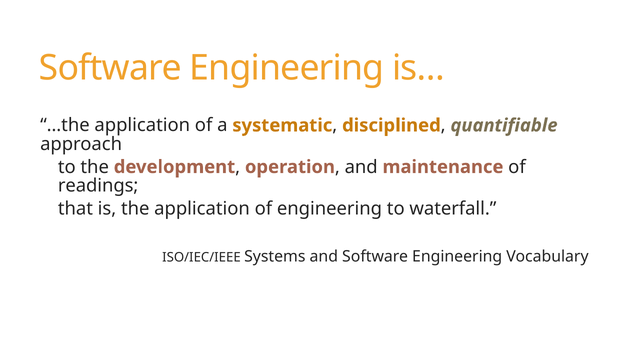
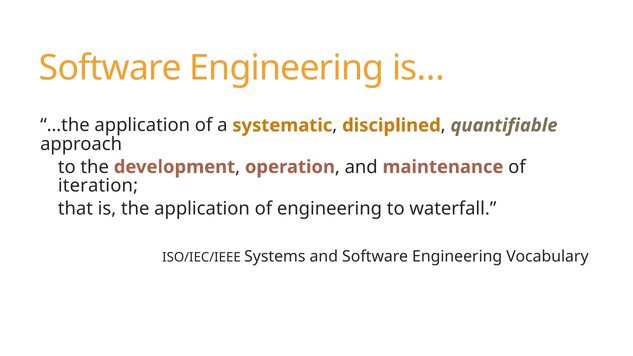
readings: readings -> iteration
